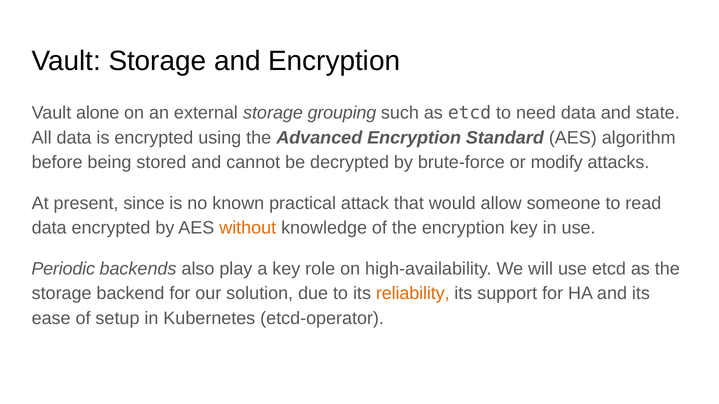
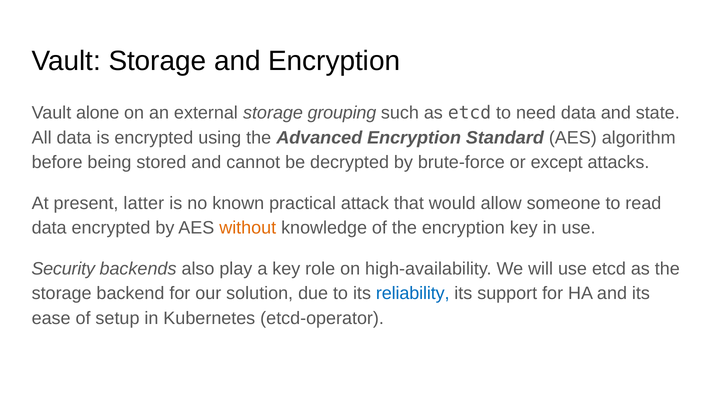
modify: modify -> except
since: since -> latter
Periodic: Periodic -> Security
reliability colour: orange -> blue
